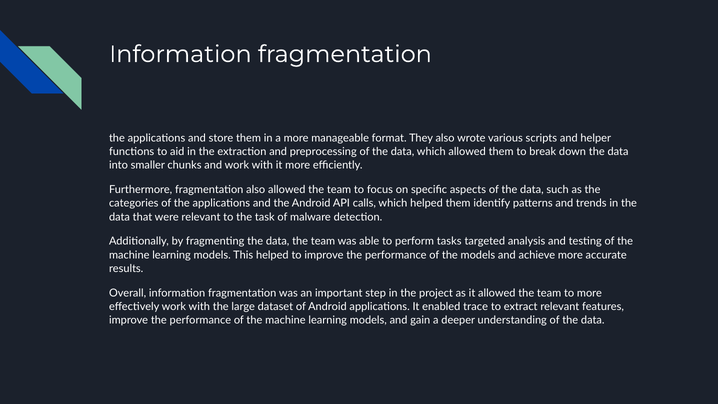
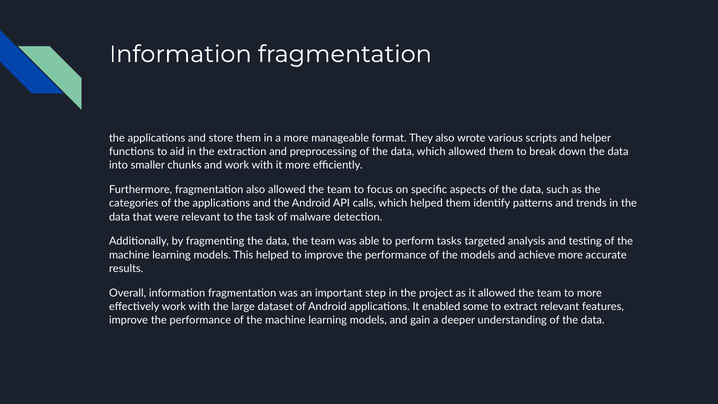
trace: trace -> some
